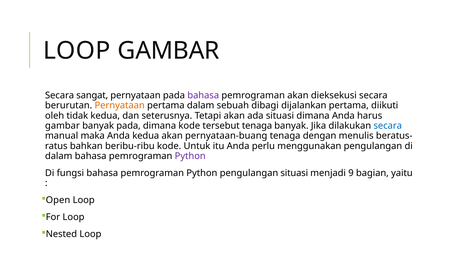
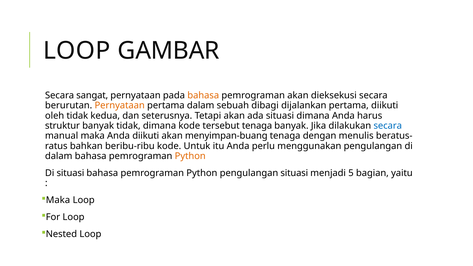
bahasa at (203, 95) colour: purple -> orange
gambar at (62, 126): gambar -> struktur
banyak pada: pada -> tidak
Anda kedua: kedua -> diikuti
pernyataan-buang: pernyataan-buang -> menyimpan-buang
Python at (190, 156) colour: purple -> orange
Di fungsi: fungsi -> situasi
9: 9 -> 5
Open at (58, 200): Open -> Maka
